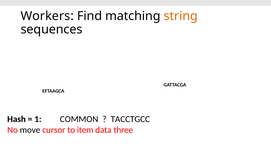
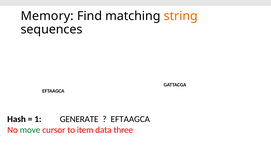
Workers: Workers -> Memory
COMMON: COMMON -> GENERATE
TACCTGCC at (130, 119): TACCTGCC -> EFTAAGCA
move colour: black -> green
